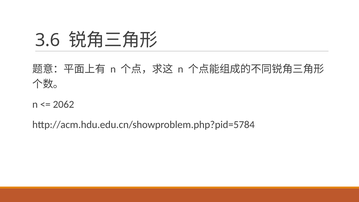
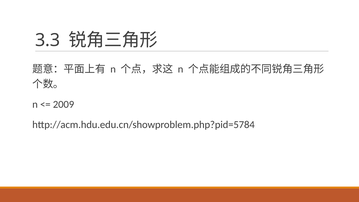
3.6: 3.6 -> 3.3
2062: 2062 -> 2009
